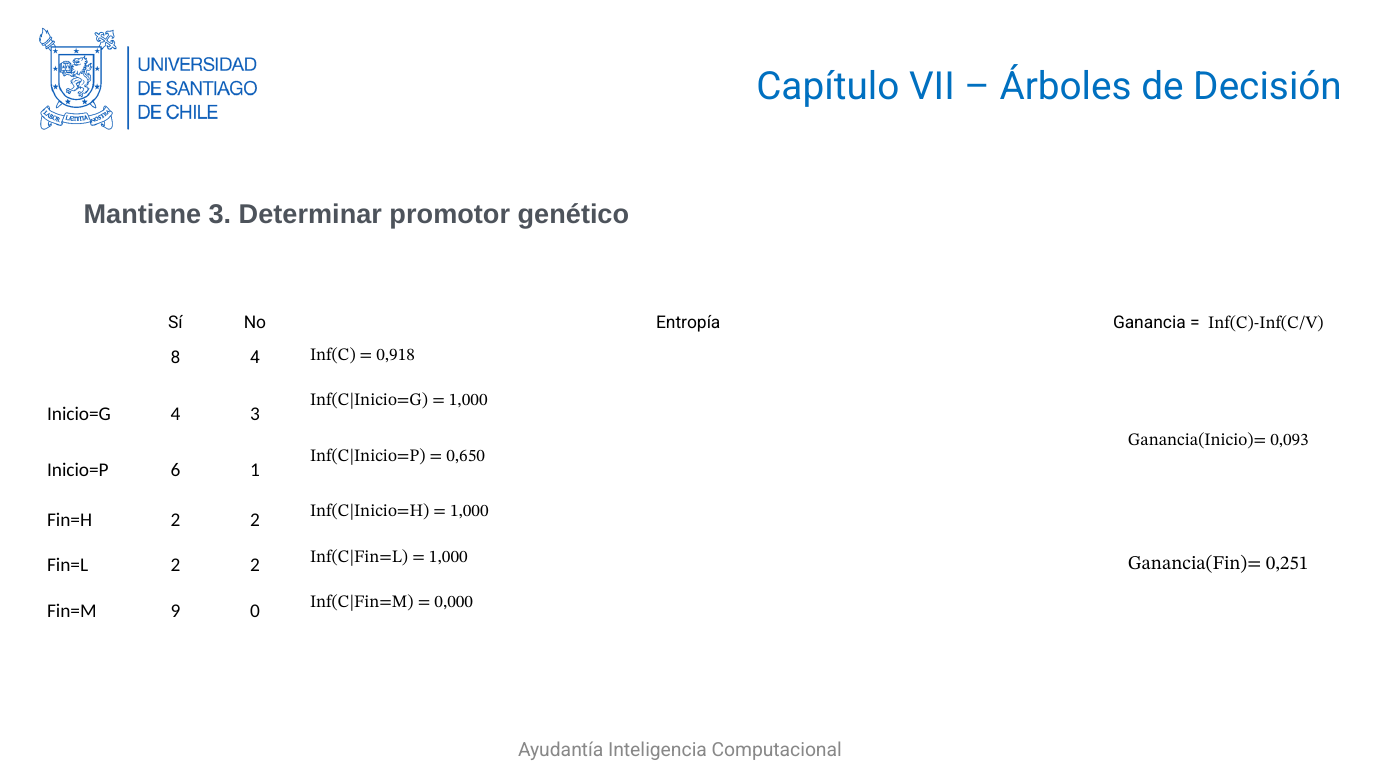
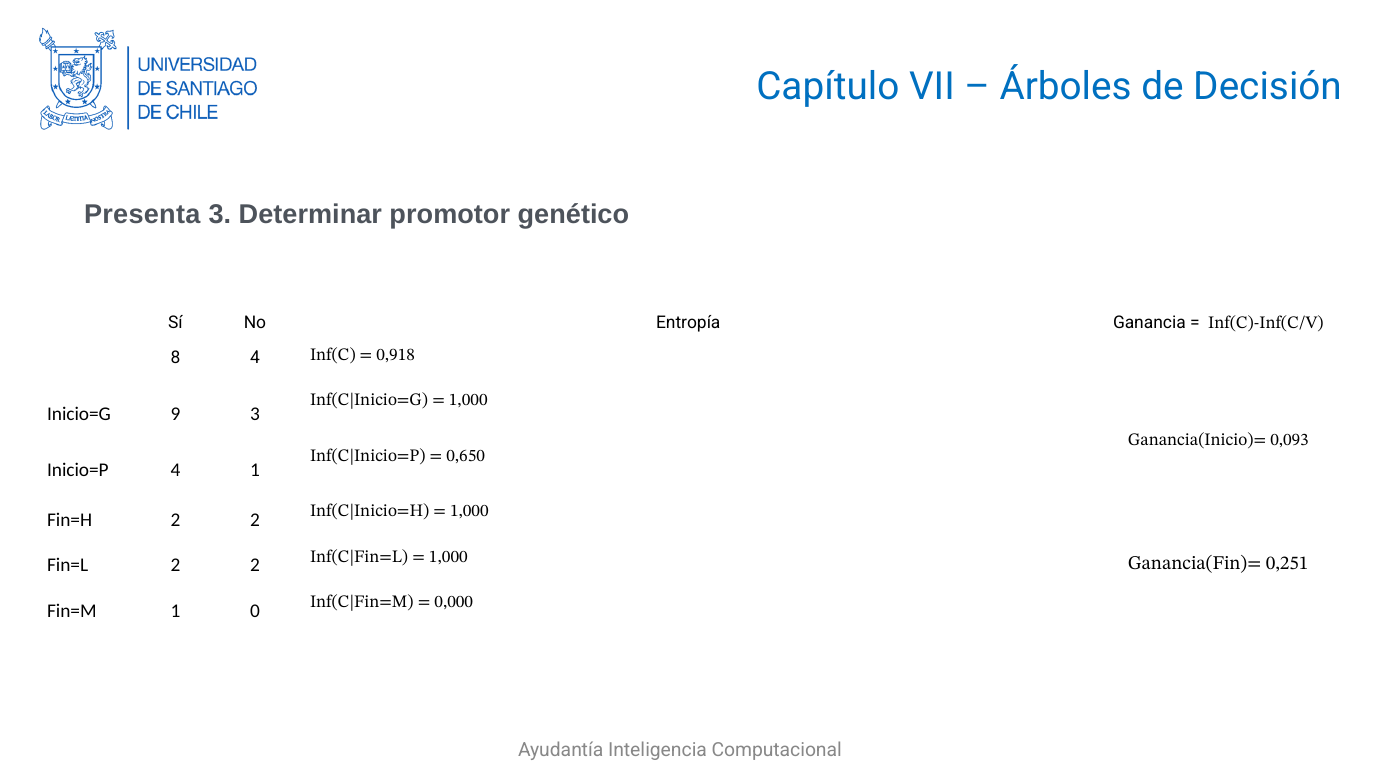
Mantiene: Mantiene -> Presenta
Inicio=G 4: 4 -> 9
Inicio=P 6: 6 -> 4
Fin=M 9: 9 -> 1
